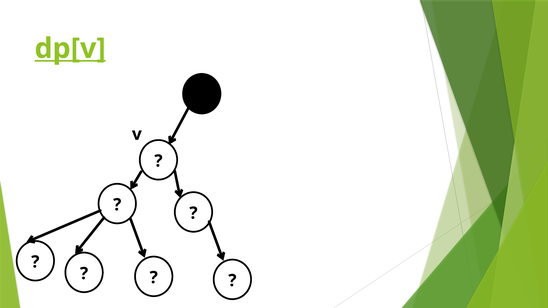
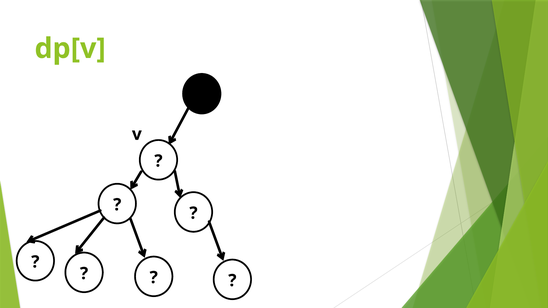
dp[v underline: present -> none
